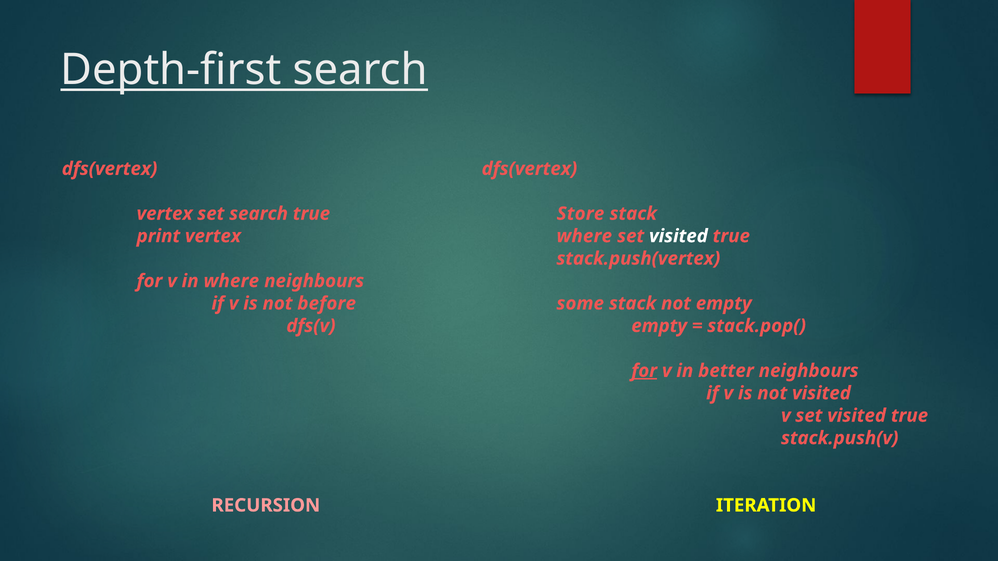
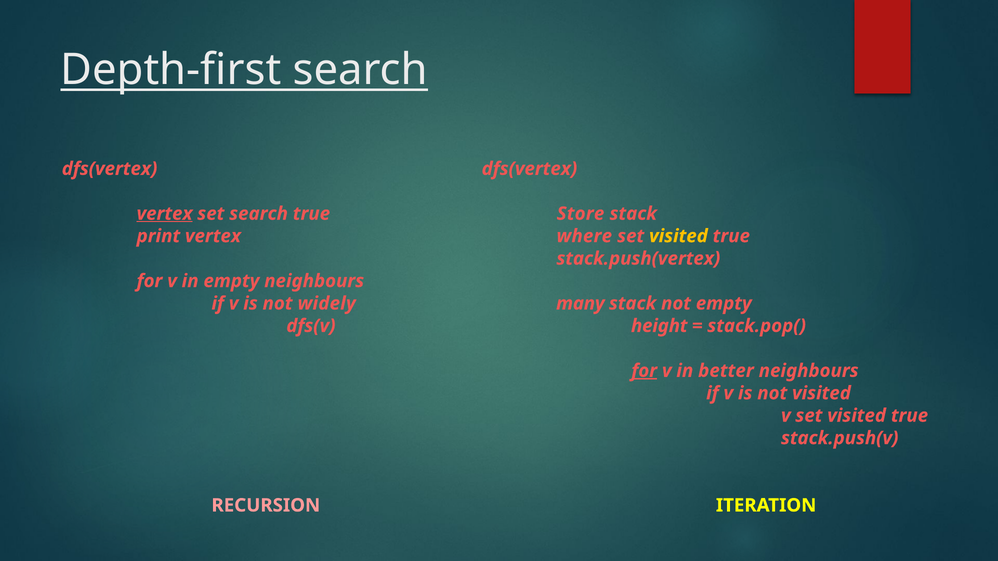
vertex at (165, 214) underline: none -> present
visited at (678, 236) colour: white -> yellow
in where: where -> empty
before: before -> widely
some: some -> many
empty at (659, 326): empty -> height
